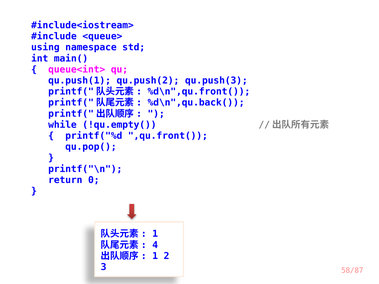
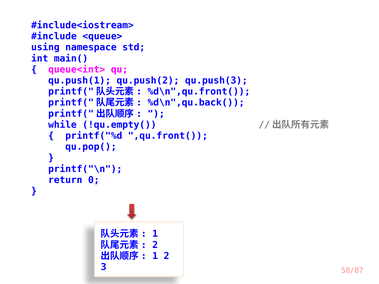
4 at (155, 245): 4 -> 2
